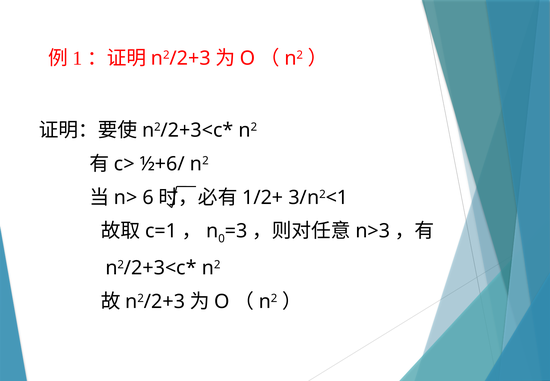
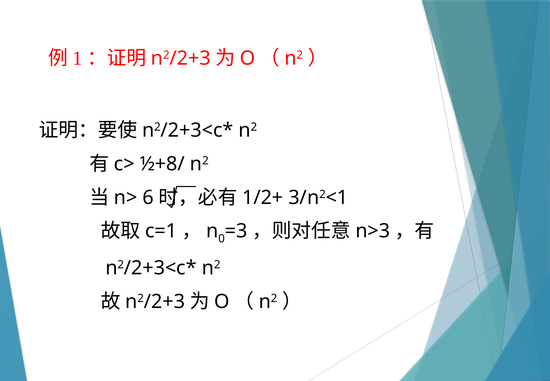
½+6/: ½+6/ -> ½+8/
